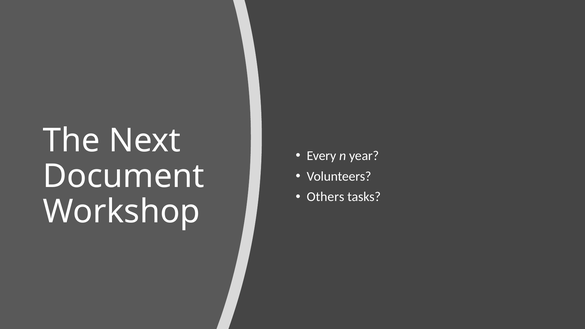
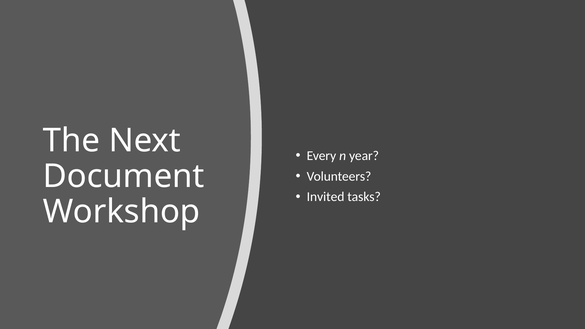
Others: Others -> Invited
